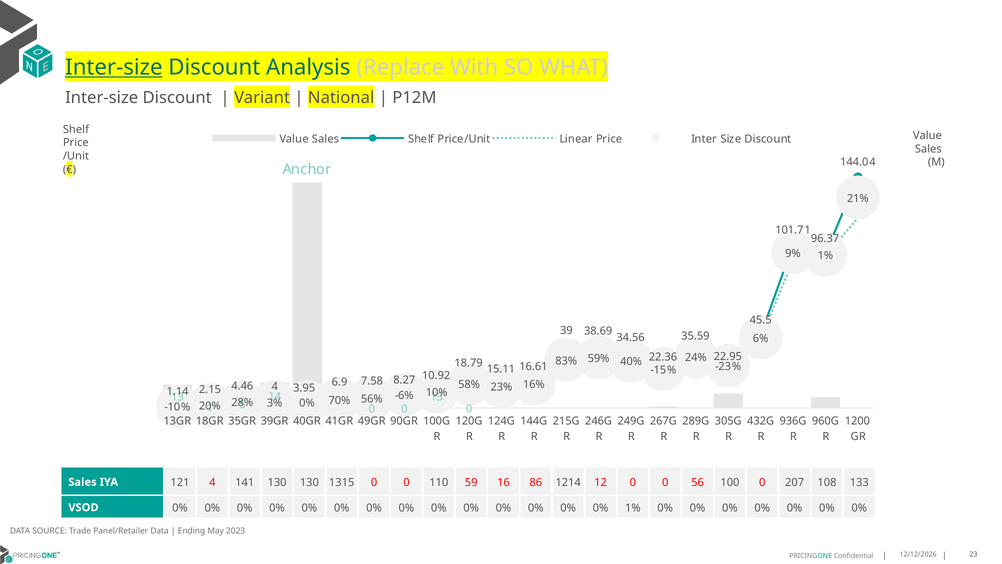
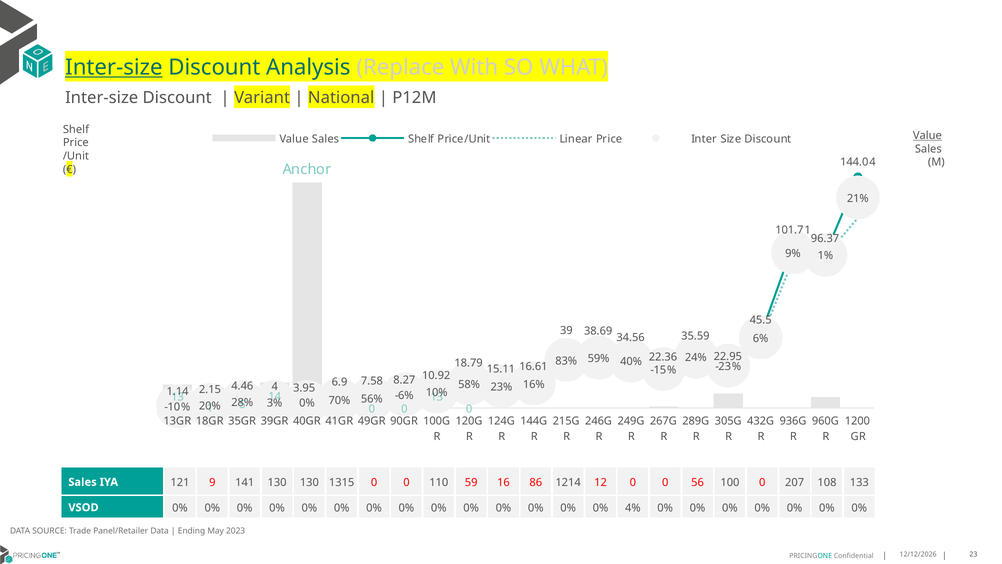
Value at (927, 136) underline: none -> present
121 4: 4 -> 9
0% 1%: 1% -> 4%
